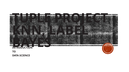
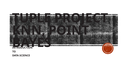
LABEL: LABEL -> POINT
